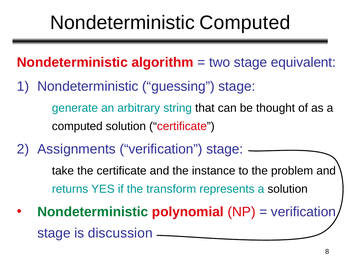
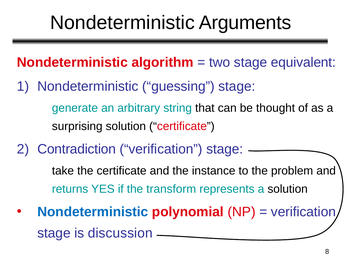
Nondeterministic Computed: Computed -> Arguments
computed at (77, 126): computed -> surprising
Assignments: Assignments -> Contradiction
Nondeterministic at (93, 212) colour: green -> blue
